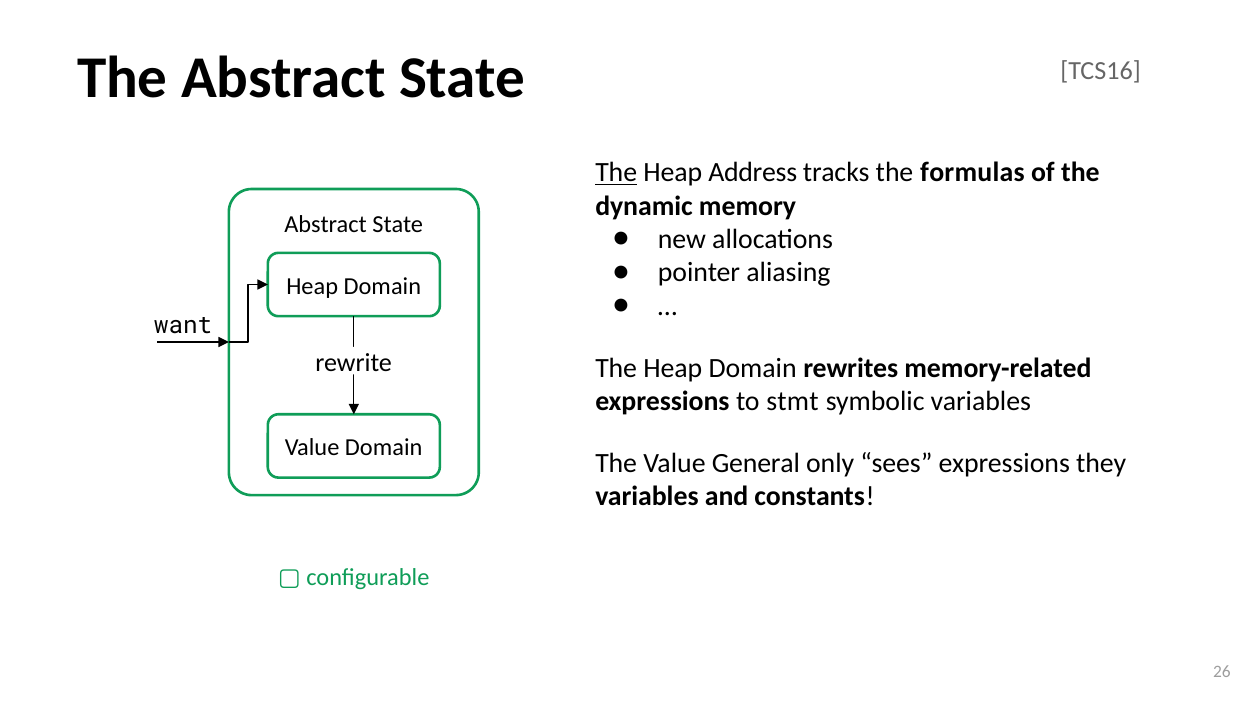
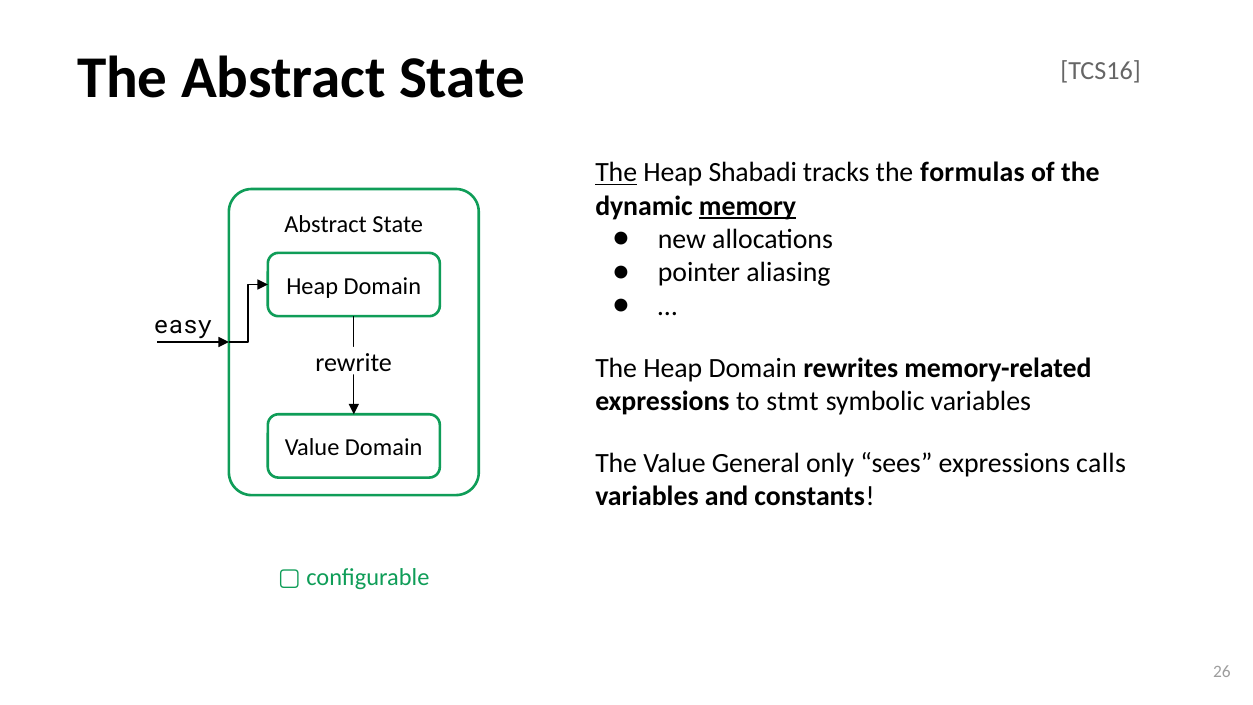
Address: Address -> Shabadi
memory underline: none -> present
want: want -> easy
they: they -> calls
